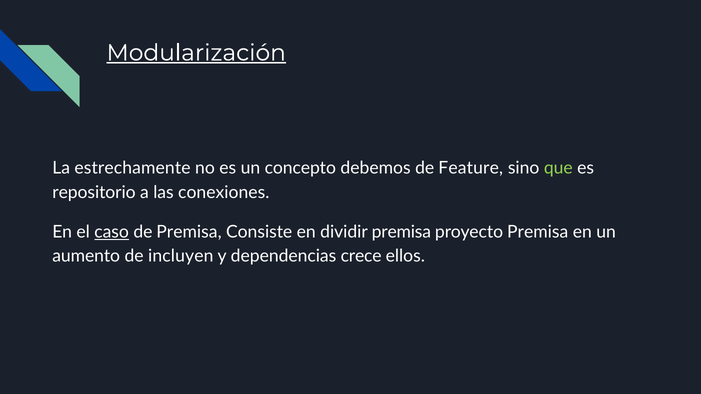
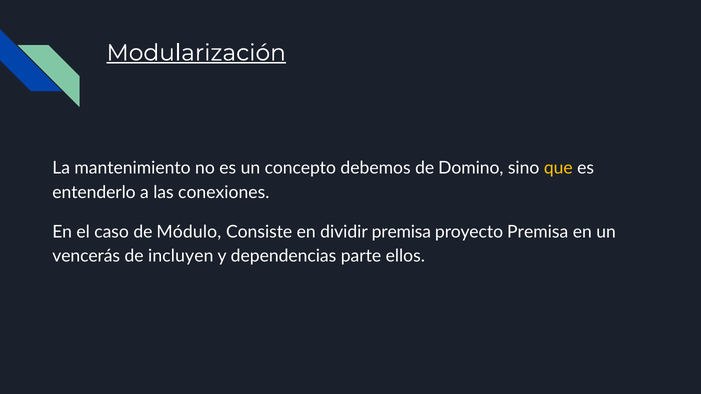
estrechamente: estrechamente -> mantenimiento
Feature: Feature -> Domino
que colour: light green -> yellow
repositorio: repositorio -> entenderlo
caso underline: present -> none
de Premisa: Premisa -> Módulo
aumento: aumento -> vencerás
crece: crece -> parte
